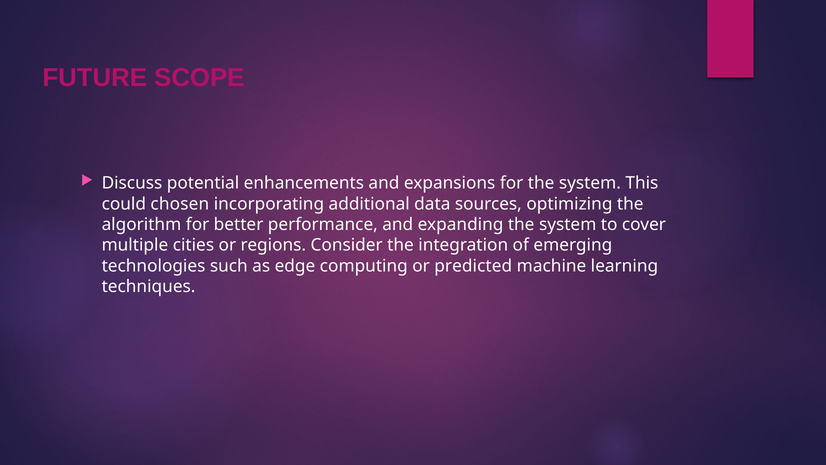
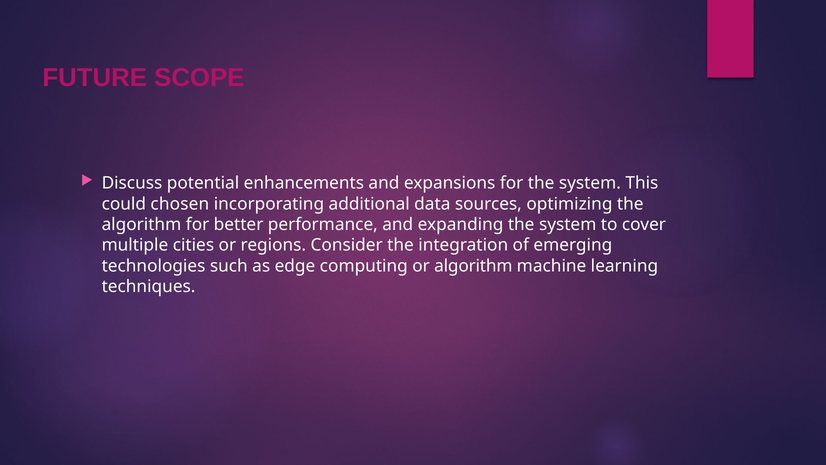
or predicted: predicted -> algorithm
